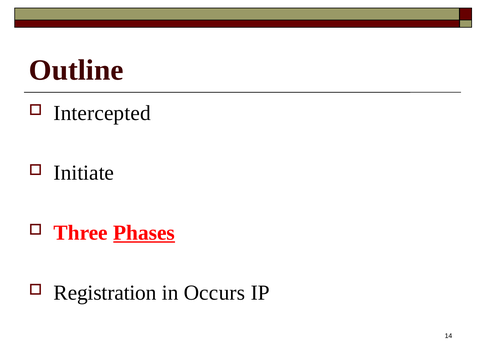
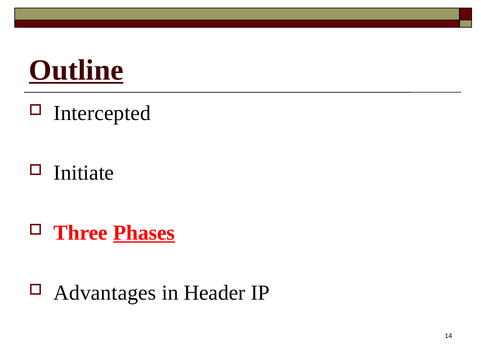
Outline underline: none -> present
Registration: Registration -> Advantages
Occurs: Occurs -> Header
